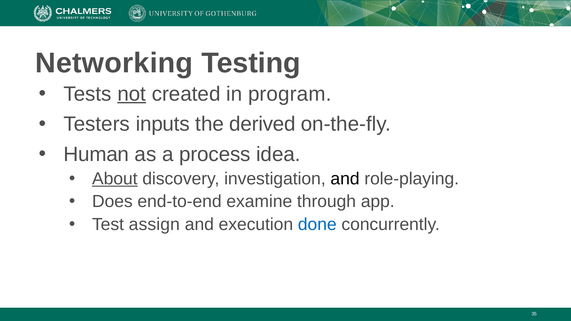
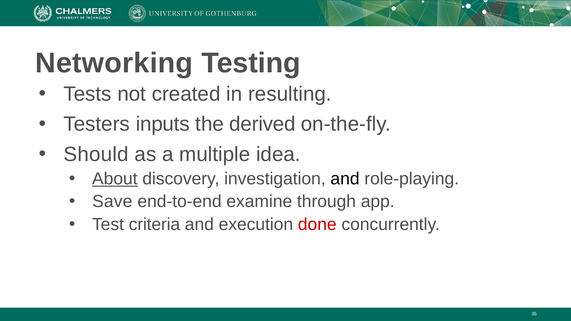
not underline: present -> none
program: program -> resulting
Human: Human -> Should
process: process -> multiple
Does: Does -> Save
assign: assign -> criteria
done colour: blue -> red
